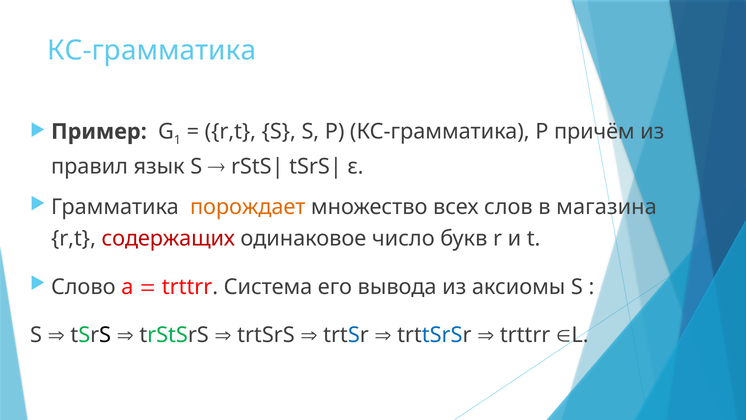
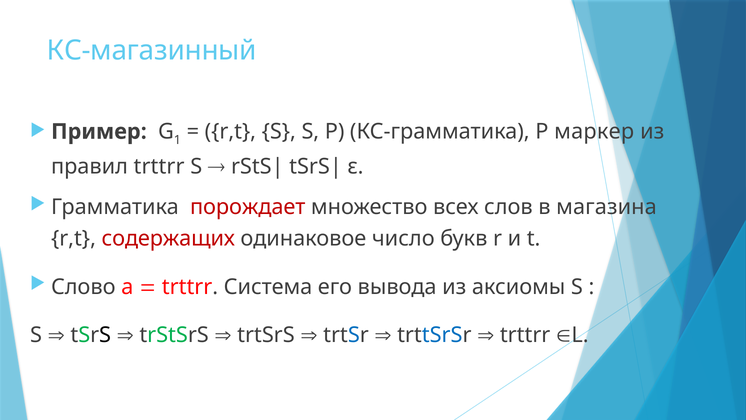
КС-грамматика at (152, 50): КС-грамматика -> КС-магазинный
причём: причём -> маркер
правил язык: язык -> trttrr
порождает colour: orange -> red
